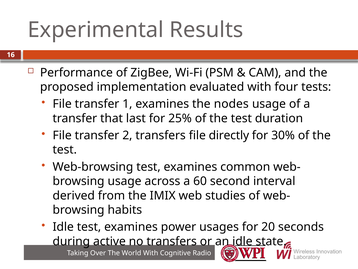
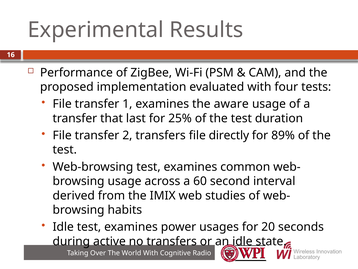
nodes: nodes -> aware
30%: 30% -> 89%
